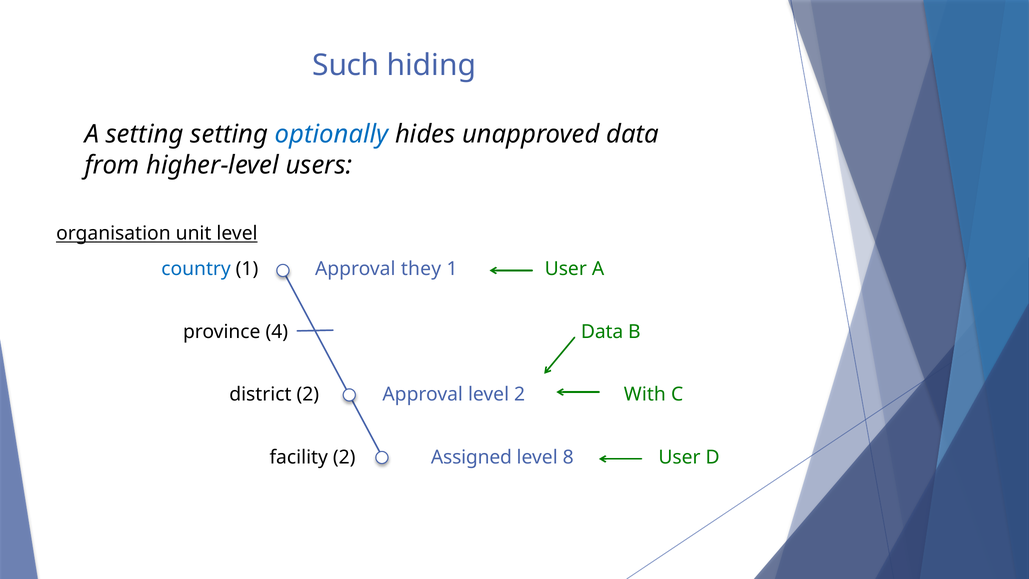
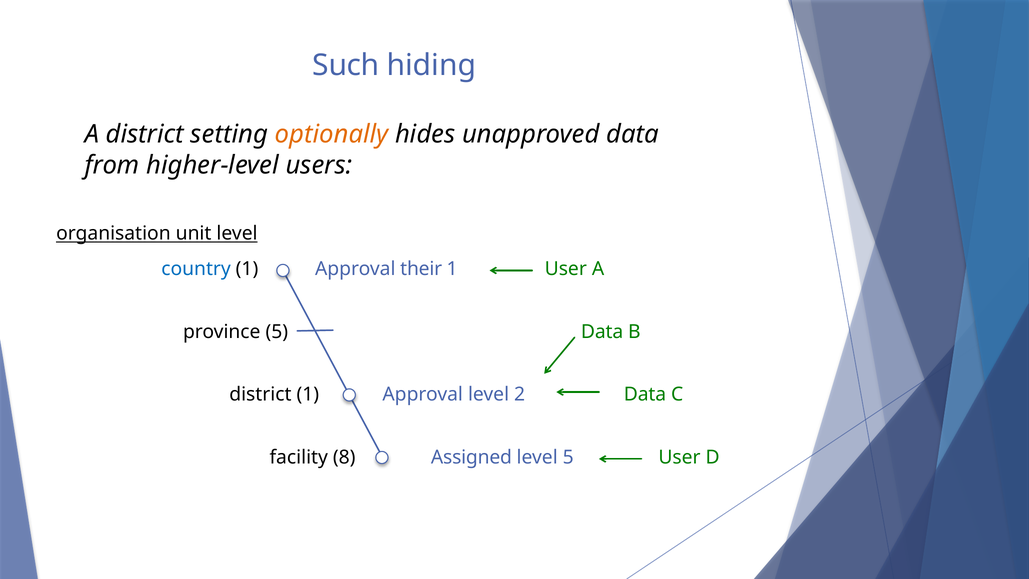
A setting: setting -> district
optionally colour: blue -> orange
they: they -> their
province 4: 4 -> 5
district 2: 2 -> 1
With at (645, 394): With -> Data
facility 2: 2 -> 8
level 8: 8 -> 5
